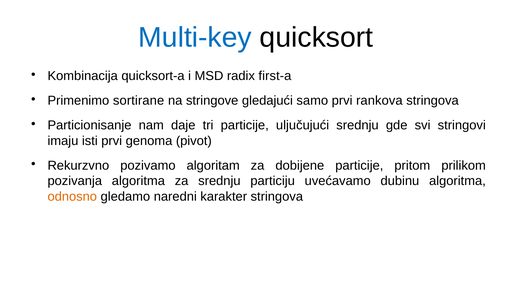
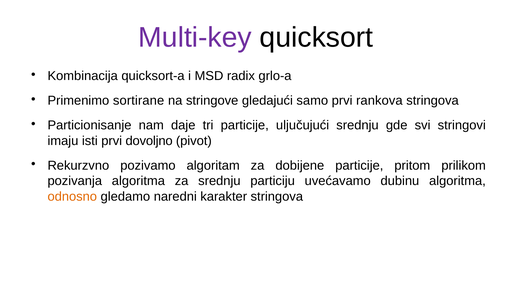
Multi-key colour: blue -> purple
first-a: first-a -> grlo-a
genoma: genoma -> dovoljno
